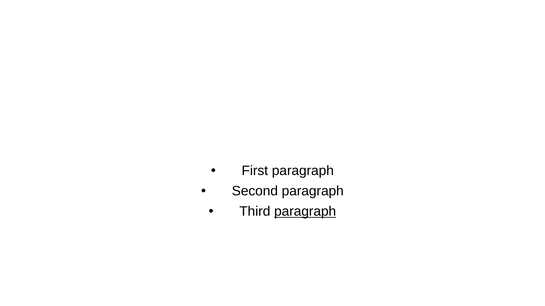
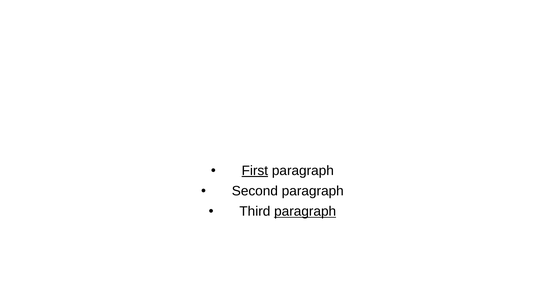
First underline: none -> present
